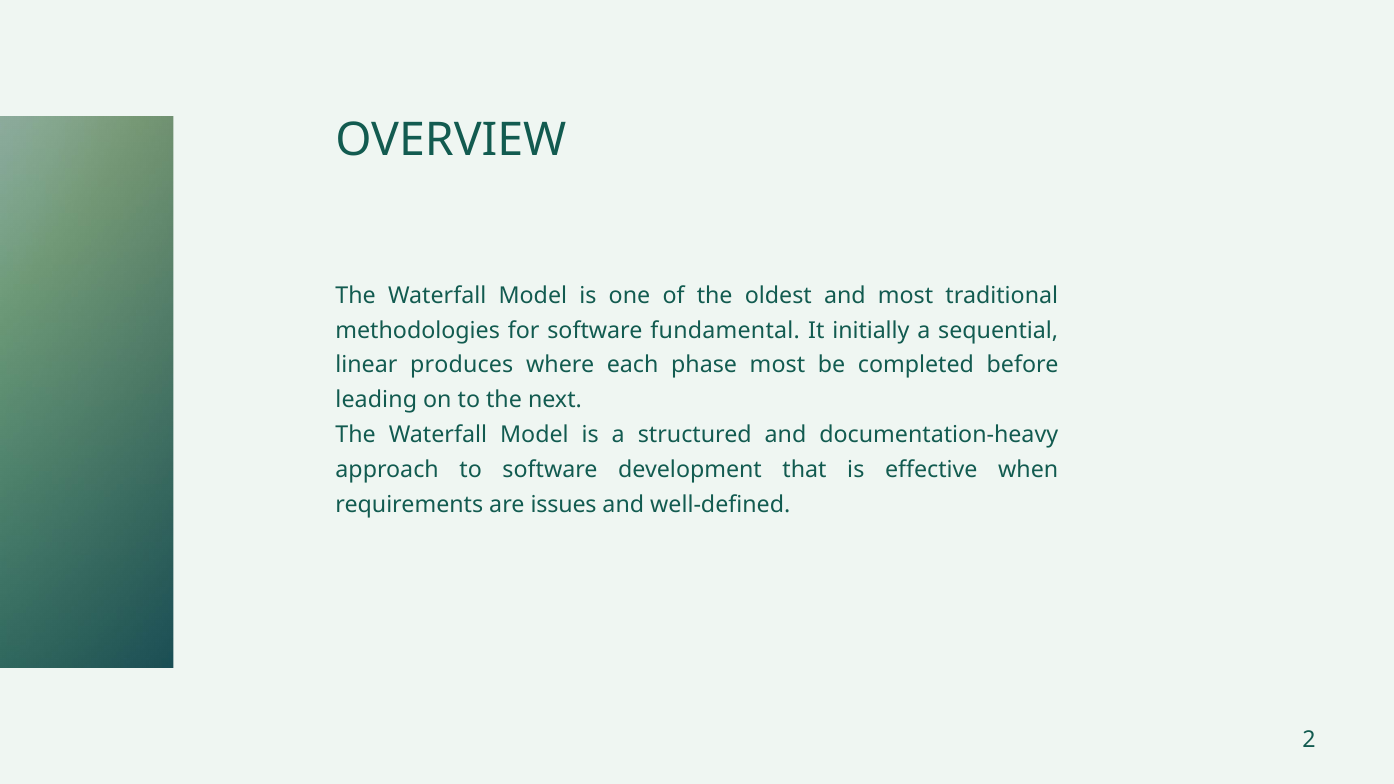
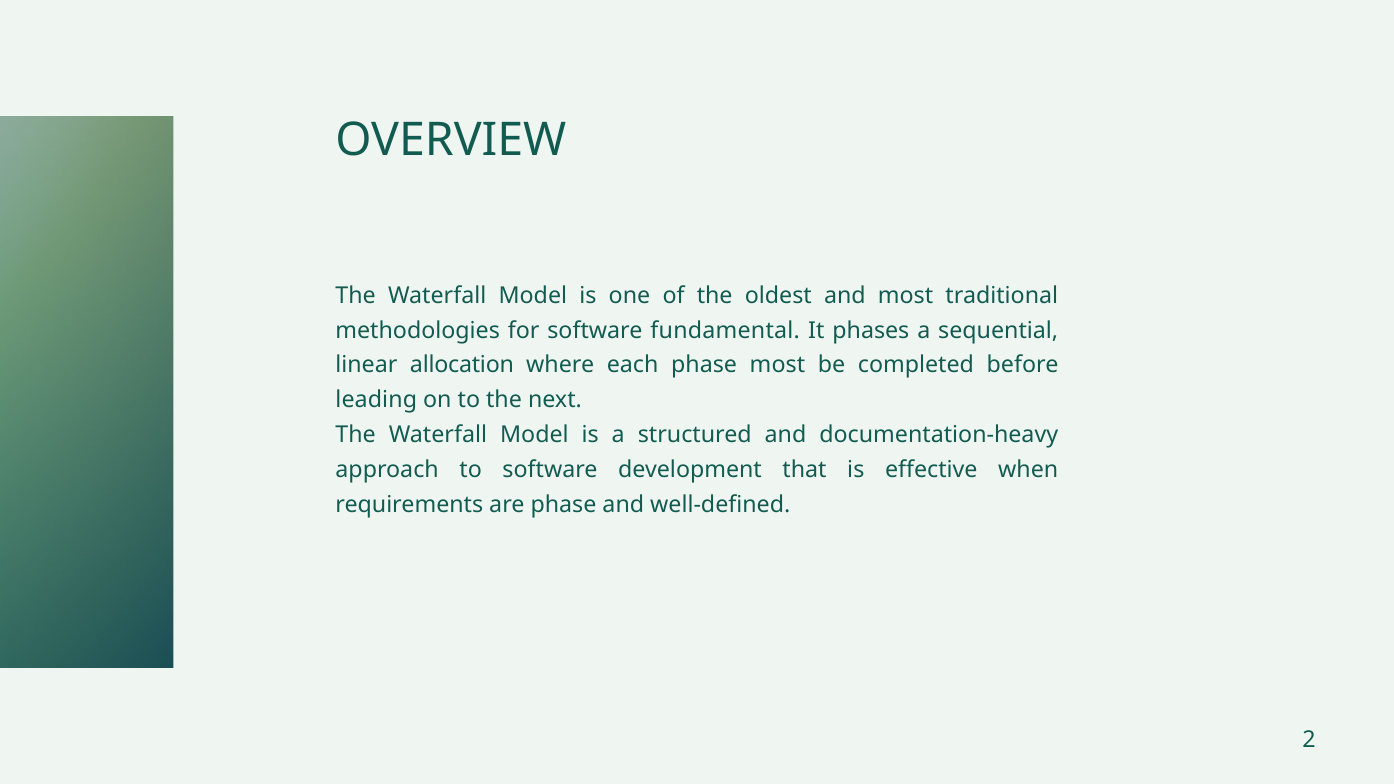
initially: initially -> phases
produces: produces -> allocation
are issues: issues -> phase
